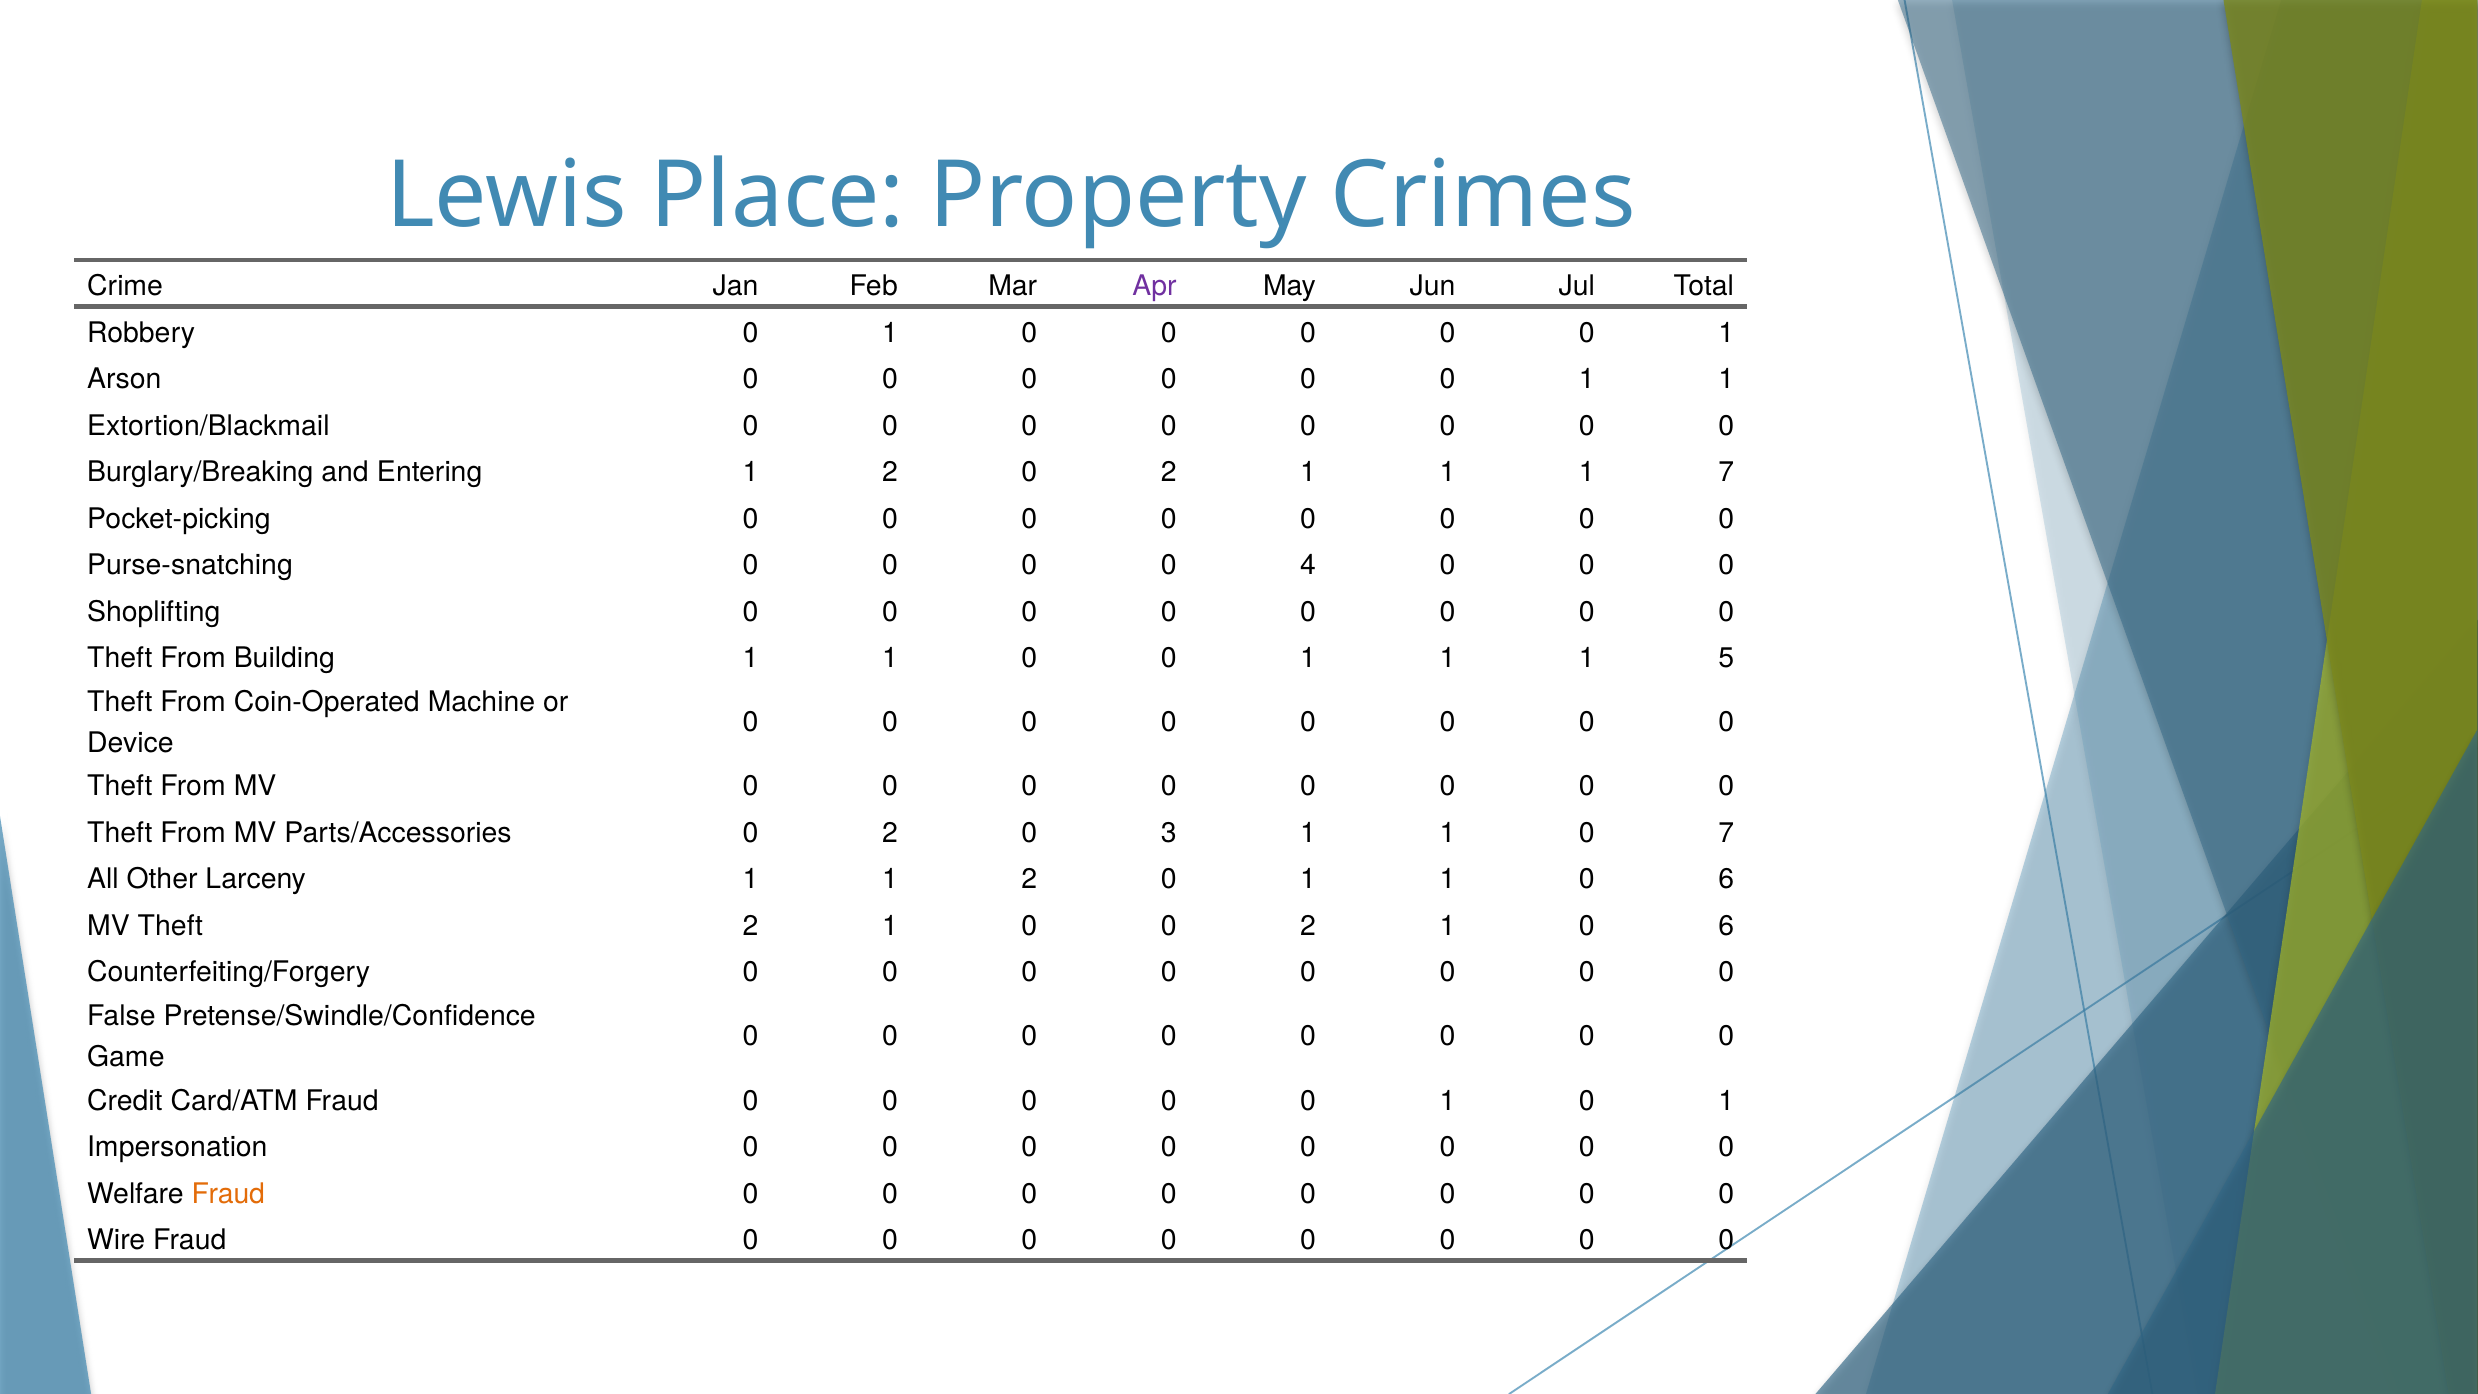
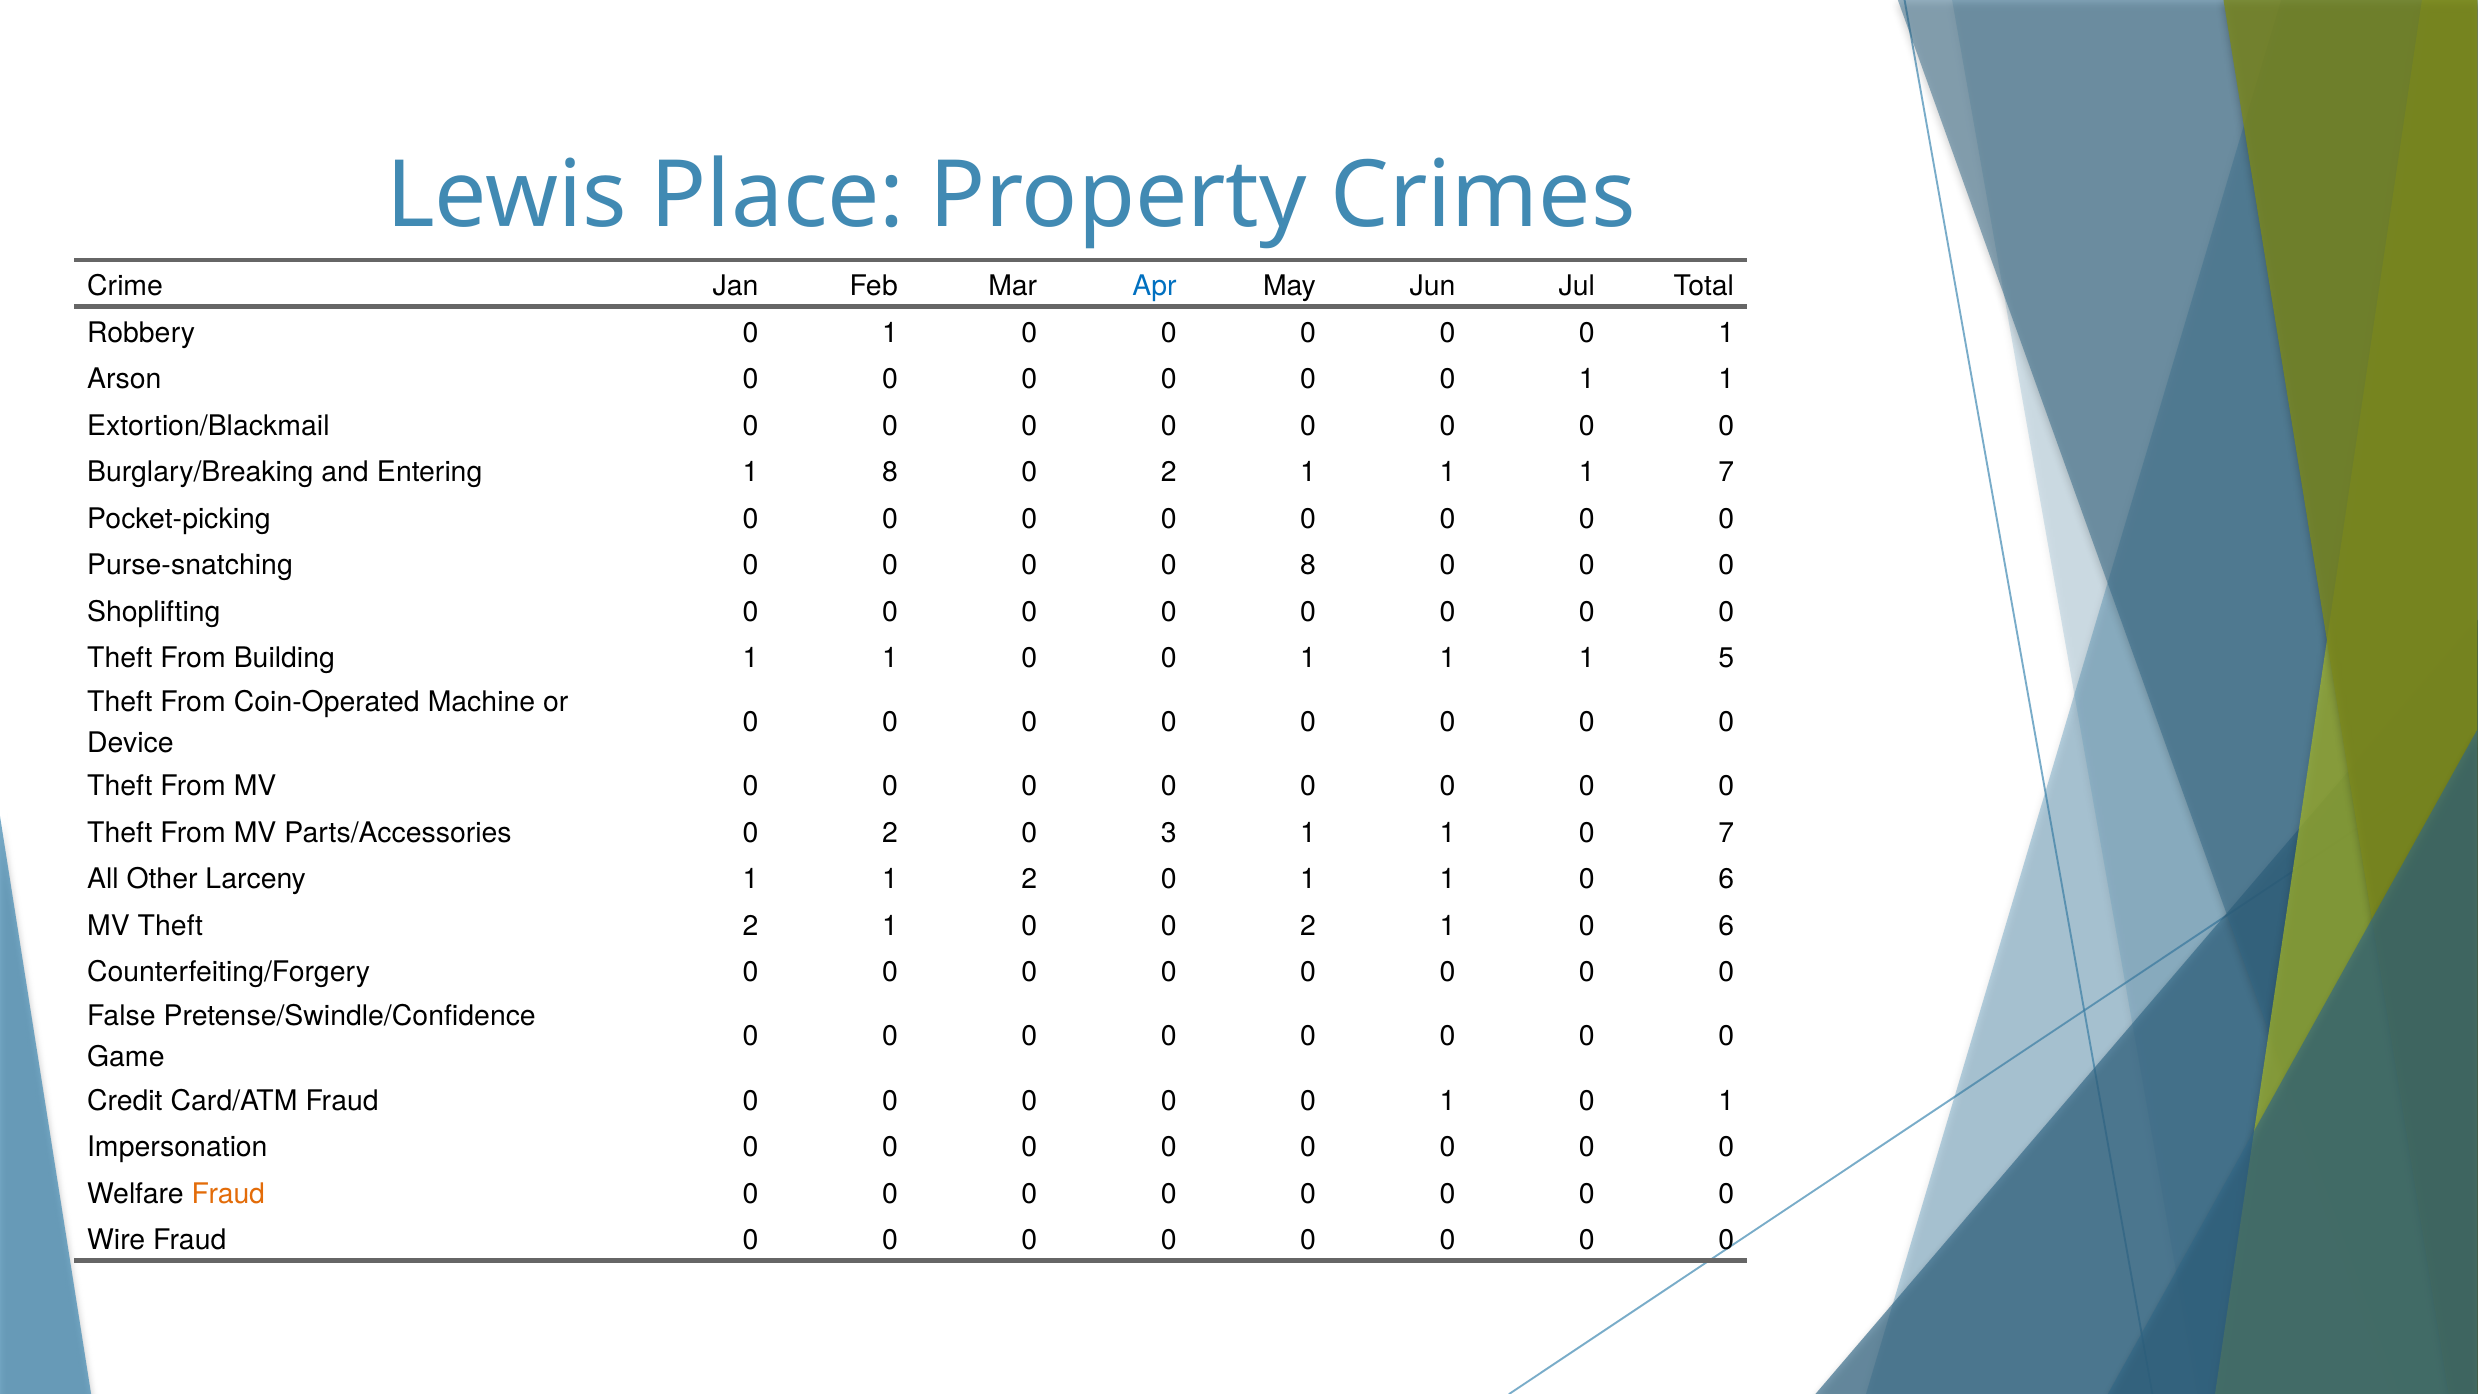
Apr colour: purple -> blue
Entering 1 2: 2 -> 8
0 4: 4 -> 8
